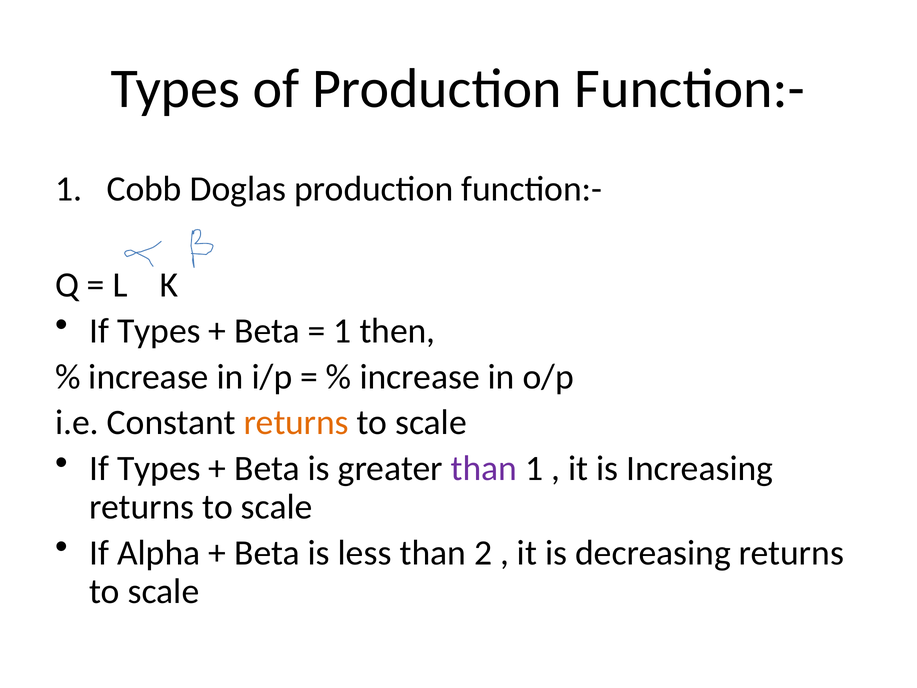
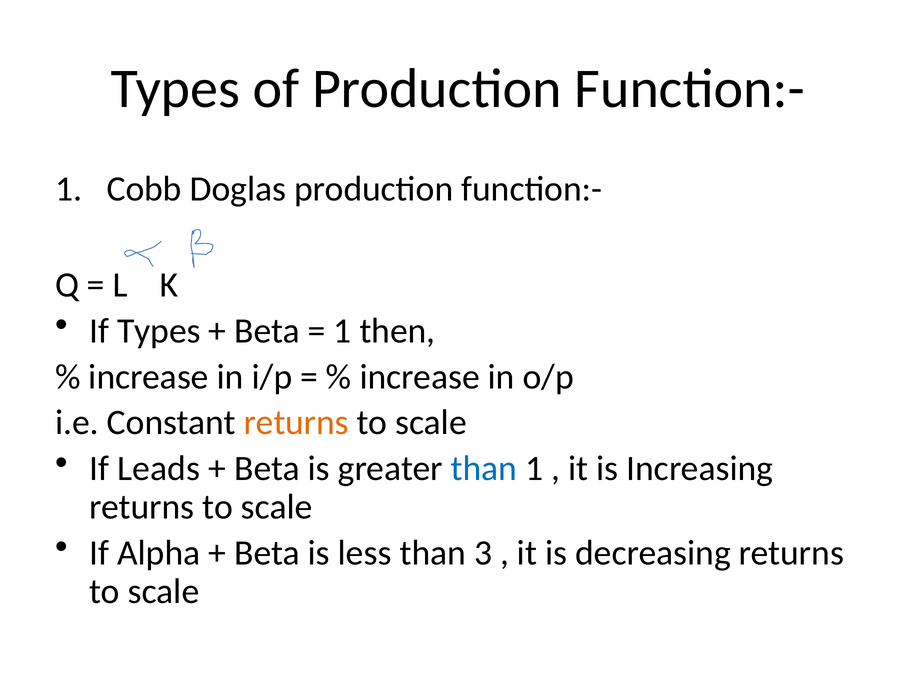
Types at (159, 468): Types -> Leads
than at (484, 468) colour: purple -> blue
2: 2 -> 3
